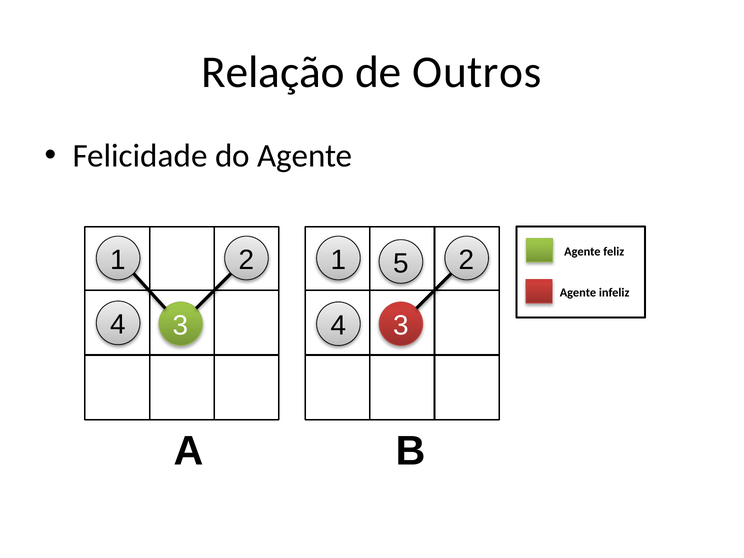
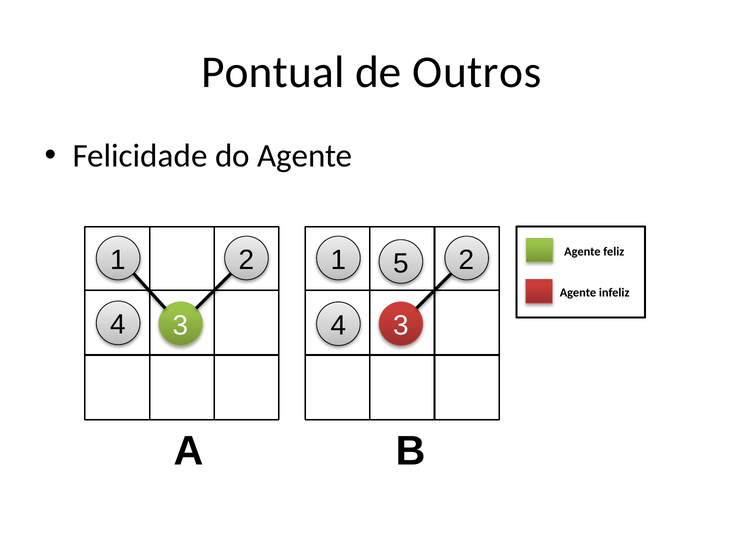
Relação: Relação -> Pontual
